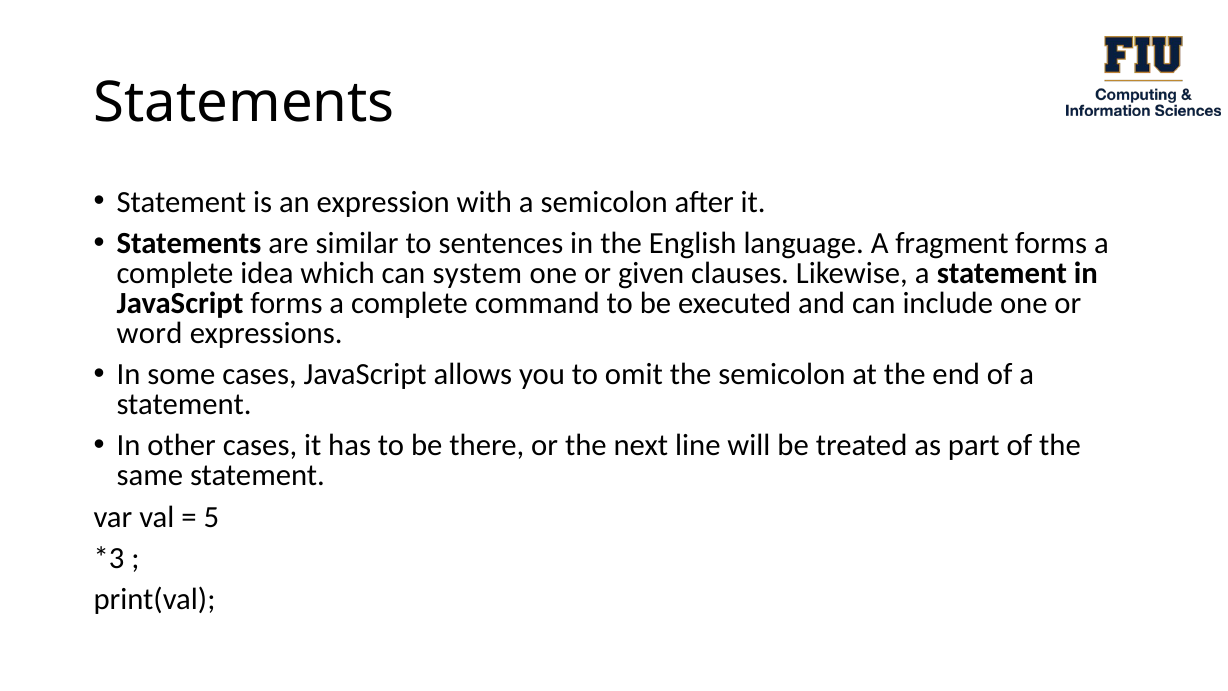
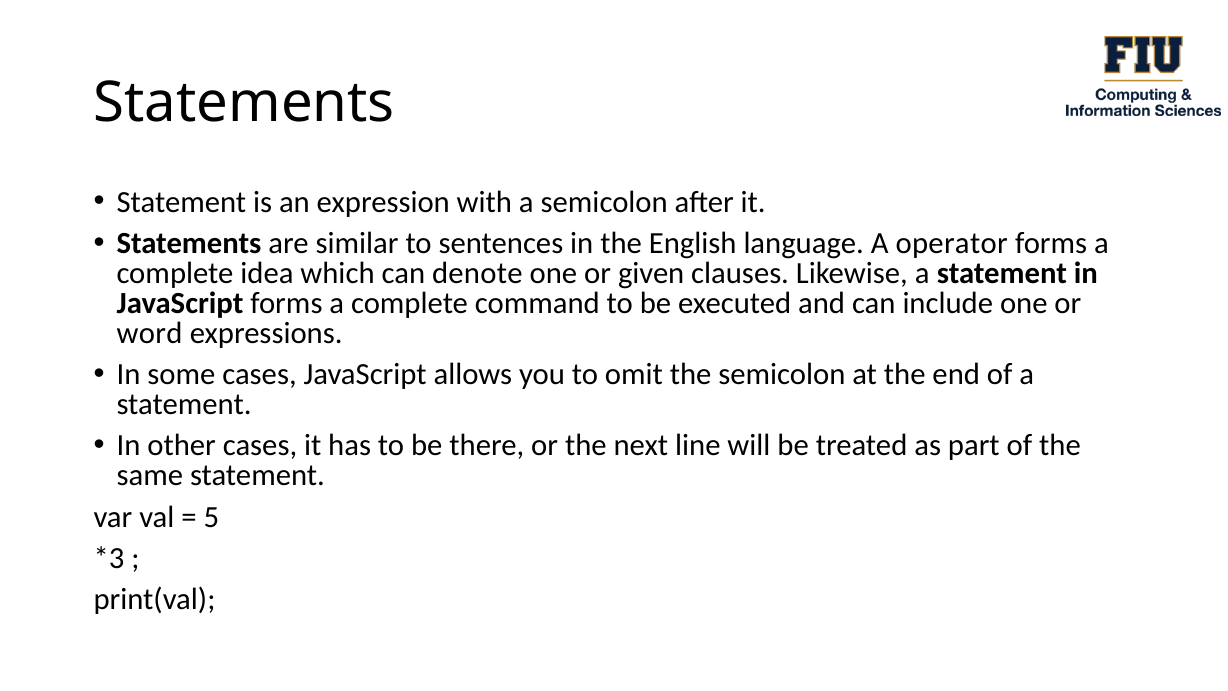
fragment: fragment -> operator
system: system -> denote
